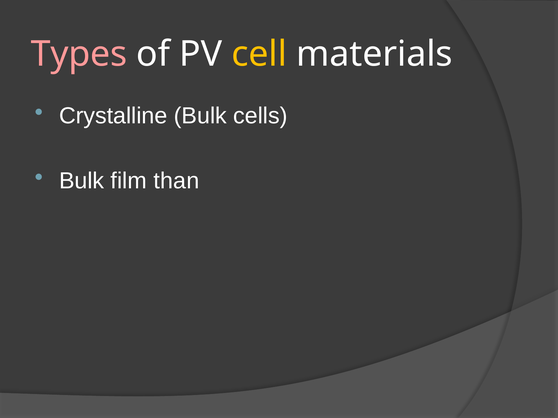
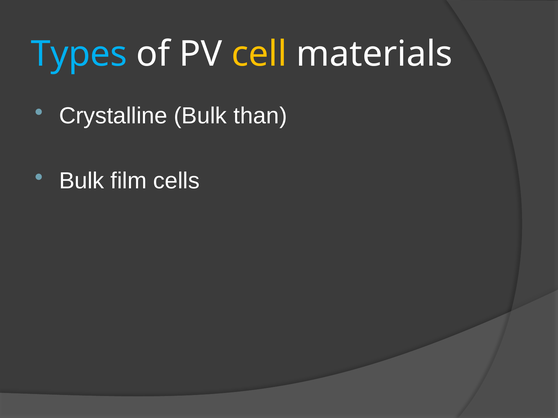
Types colour: pink -> light blue
cells: cells -> than
than: than -> cells
